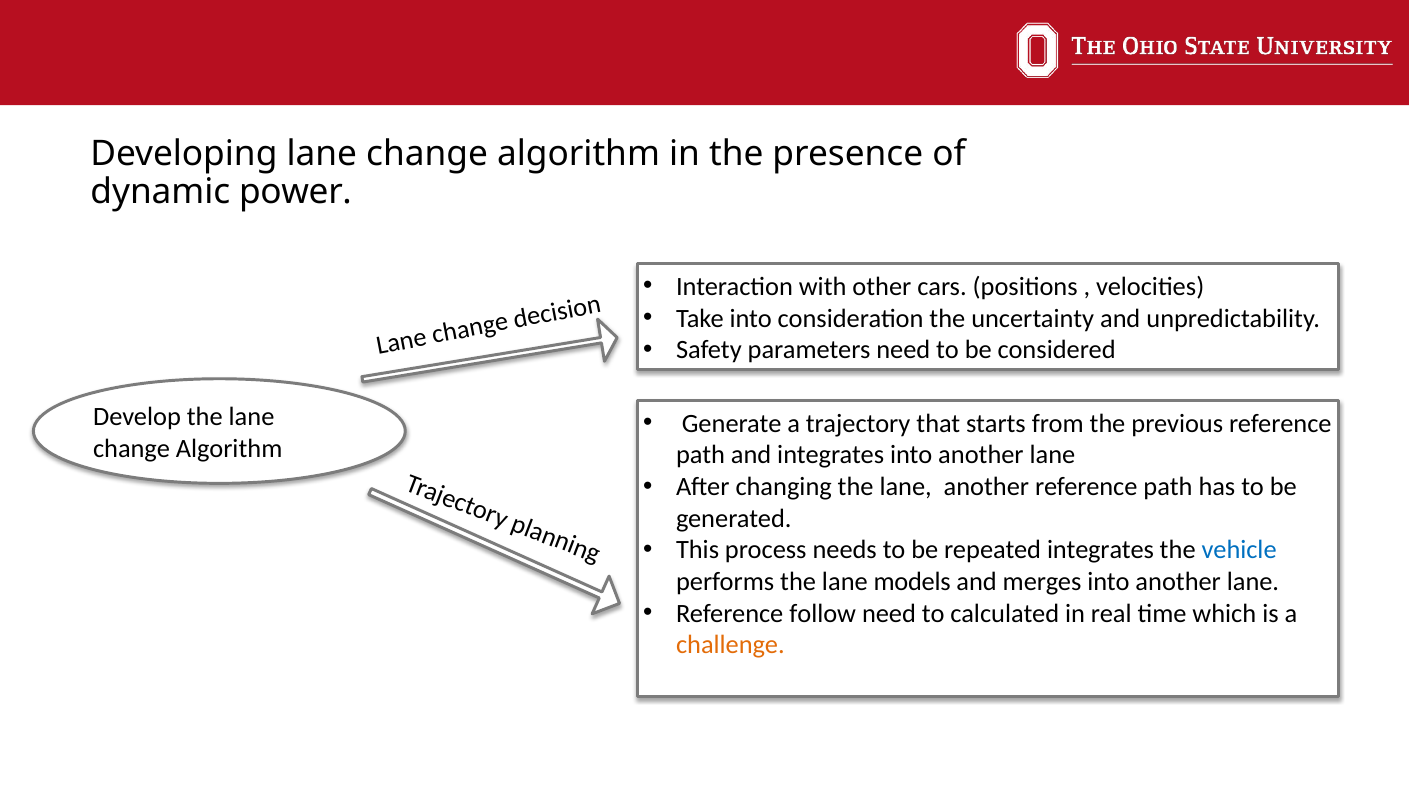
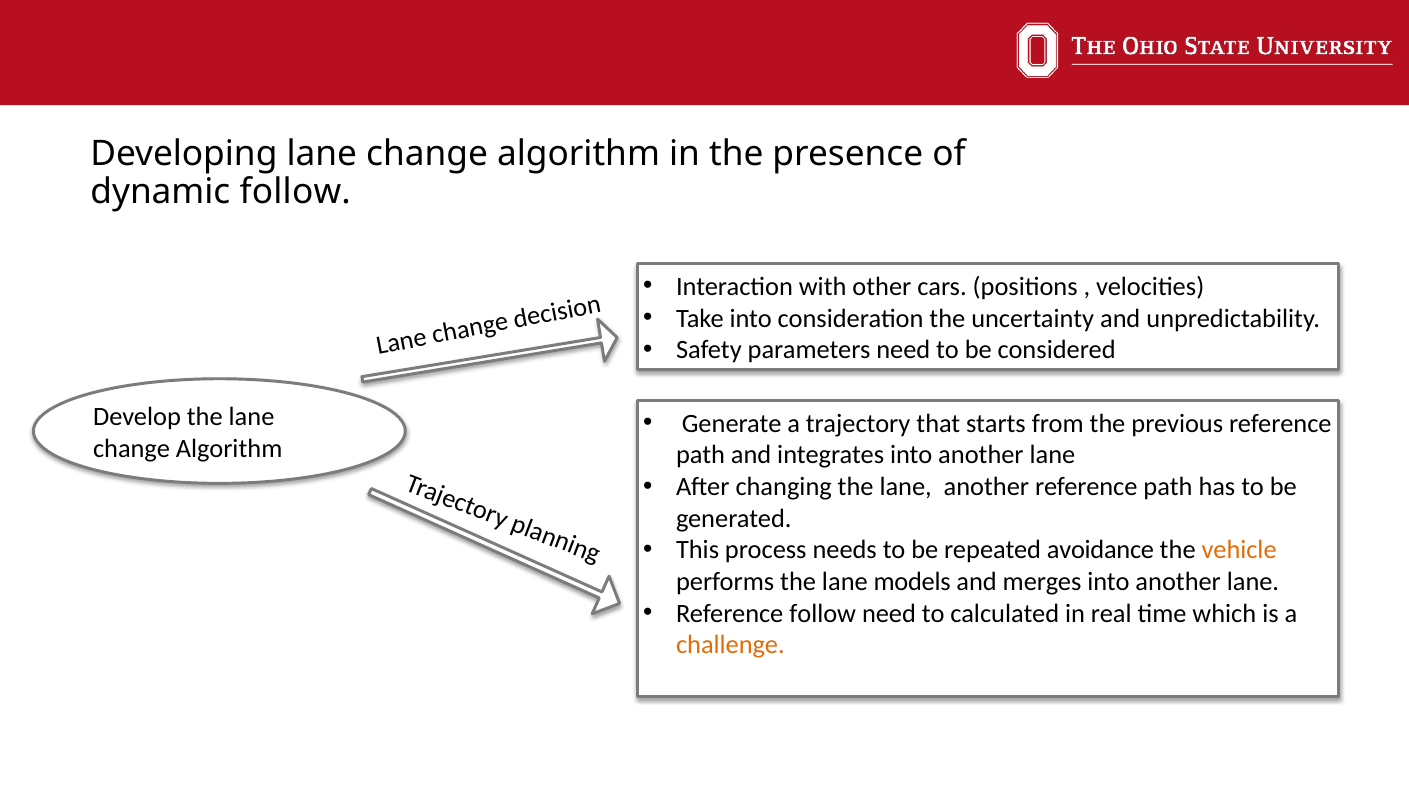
dynamic power: power -> follow
repeated integrates: integrates -> avoidance
vehicle colour: blue -> orange
